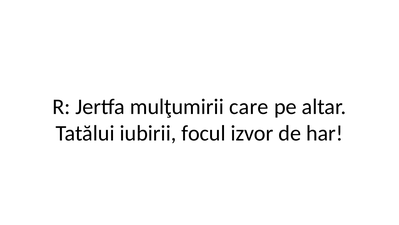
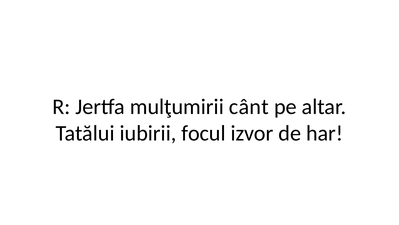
care: care -> cânt
